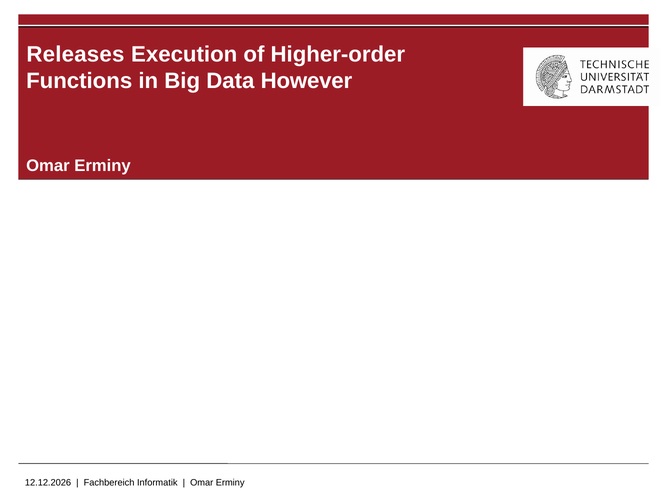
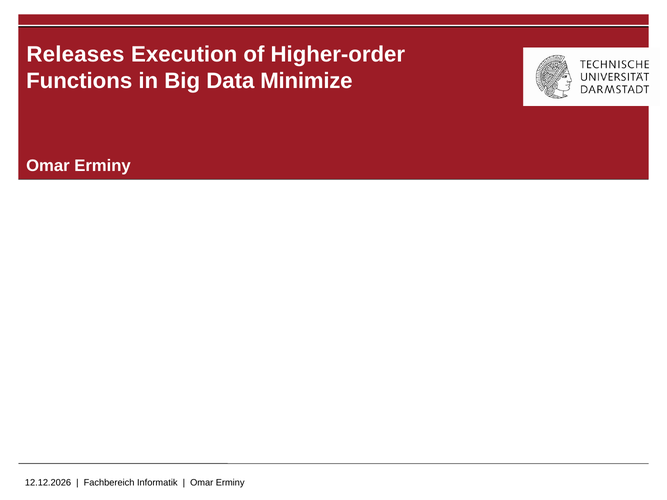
However: However -> Minimize
